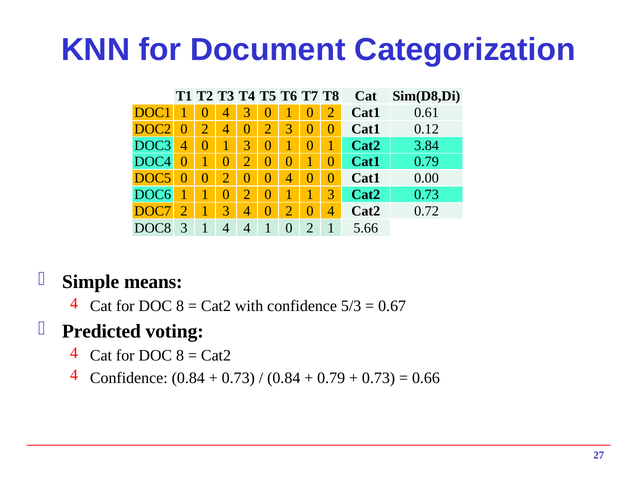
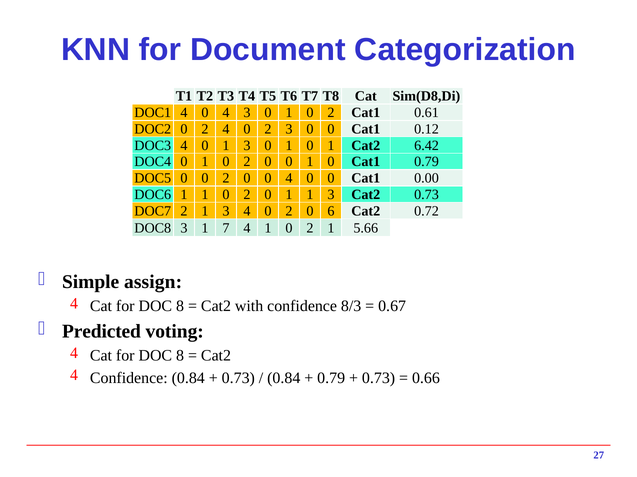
DOC1 1: 1 -> 4
3.84: 3.84 -> 6.42
2 0 4: 4 -> 6
1 4: 4 -> 7
means: means -> assign
5/3: 5/3 -> 8/3
